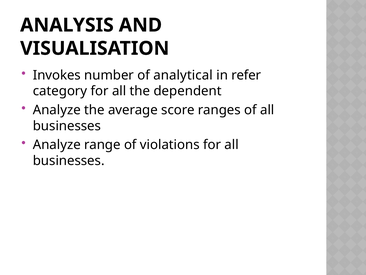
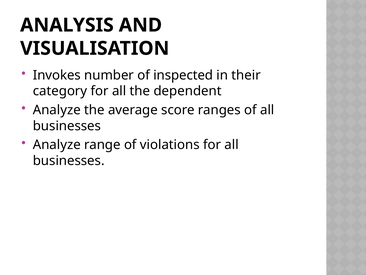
analytical: analytical -> inspected
refer: refer -> their
